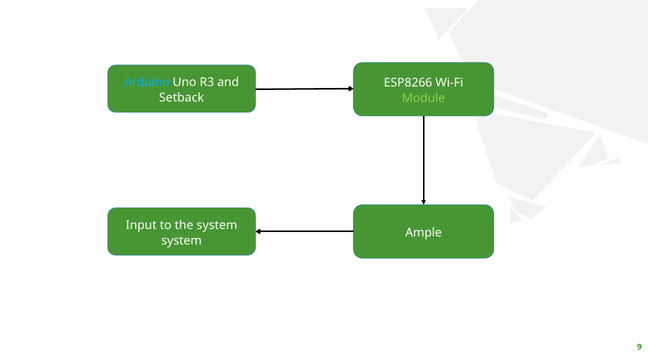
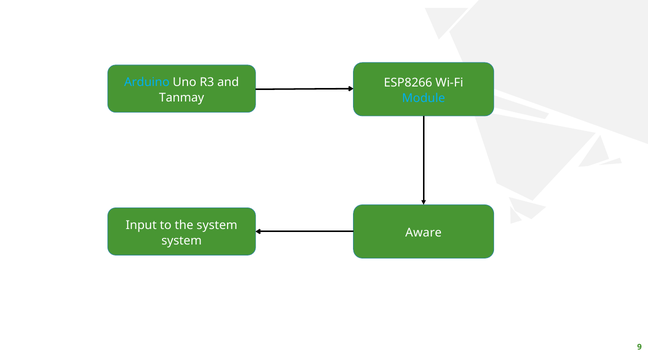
Setback: Setback -> Tanmay
Module colour: light green -> light blue
Ample: Ample -> Aware
